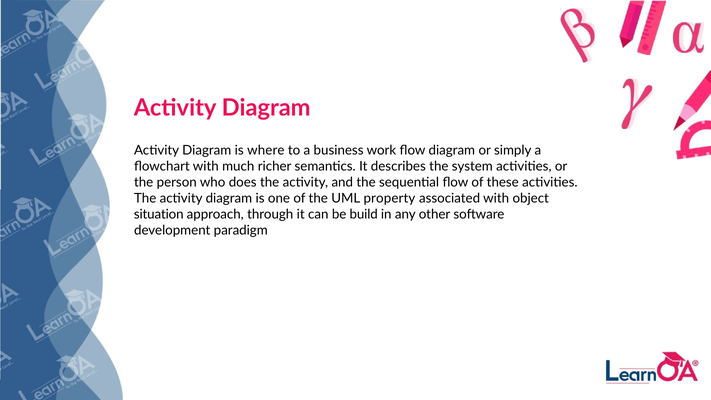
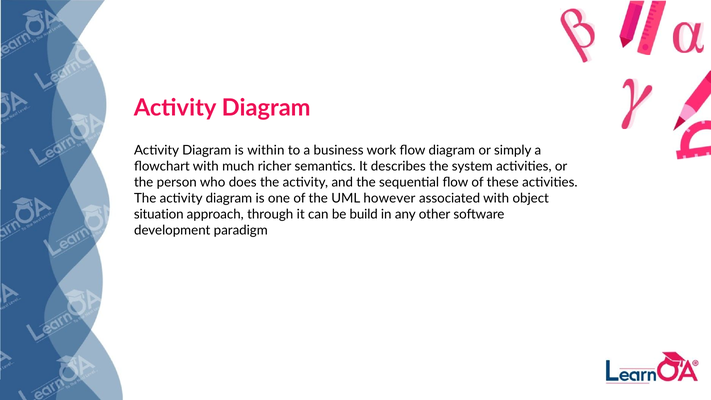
where: where -> within
property: property -> however
